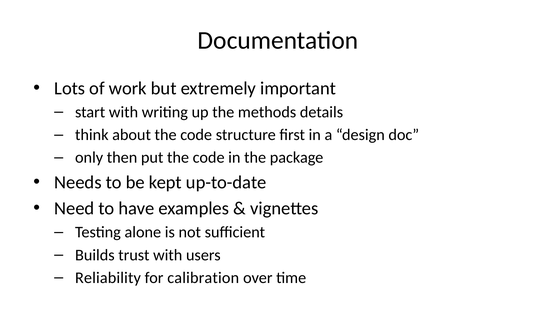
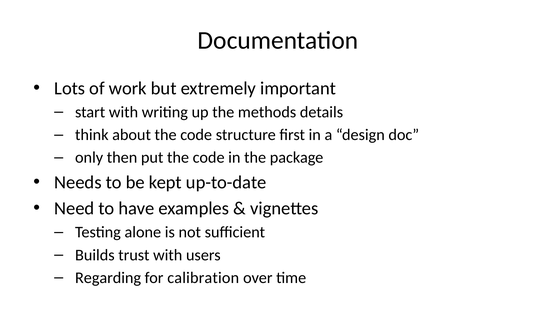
Reliability: Reliability -> Regarding
